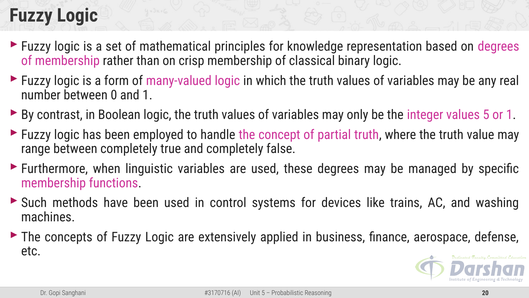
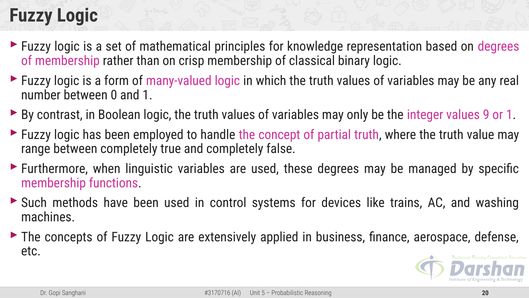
values 5: 5 -> 9
